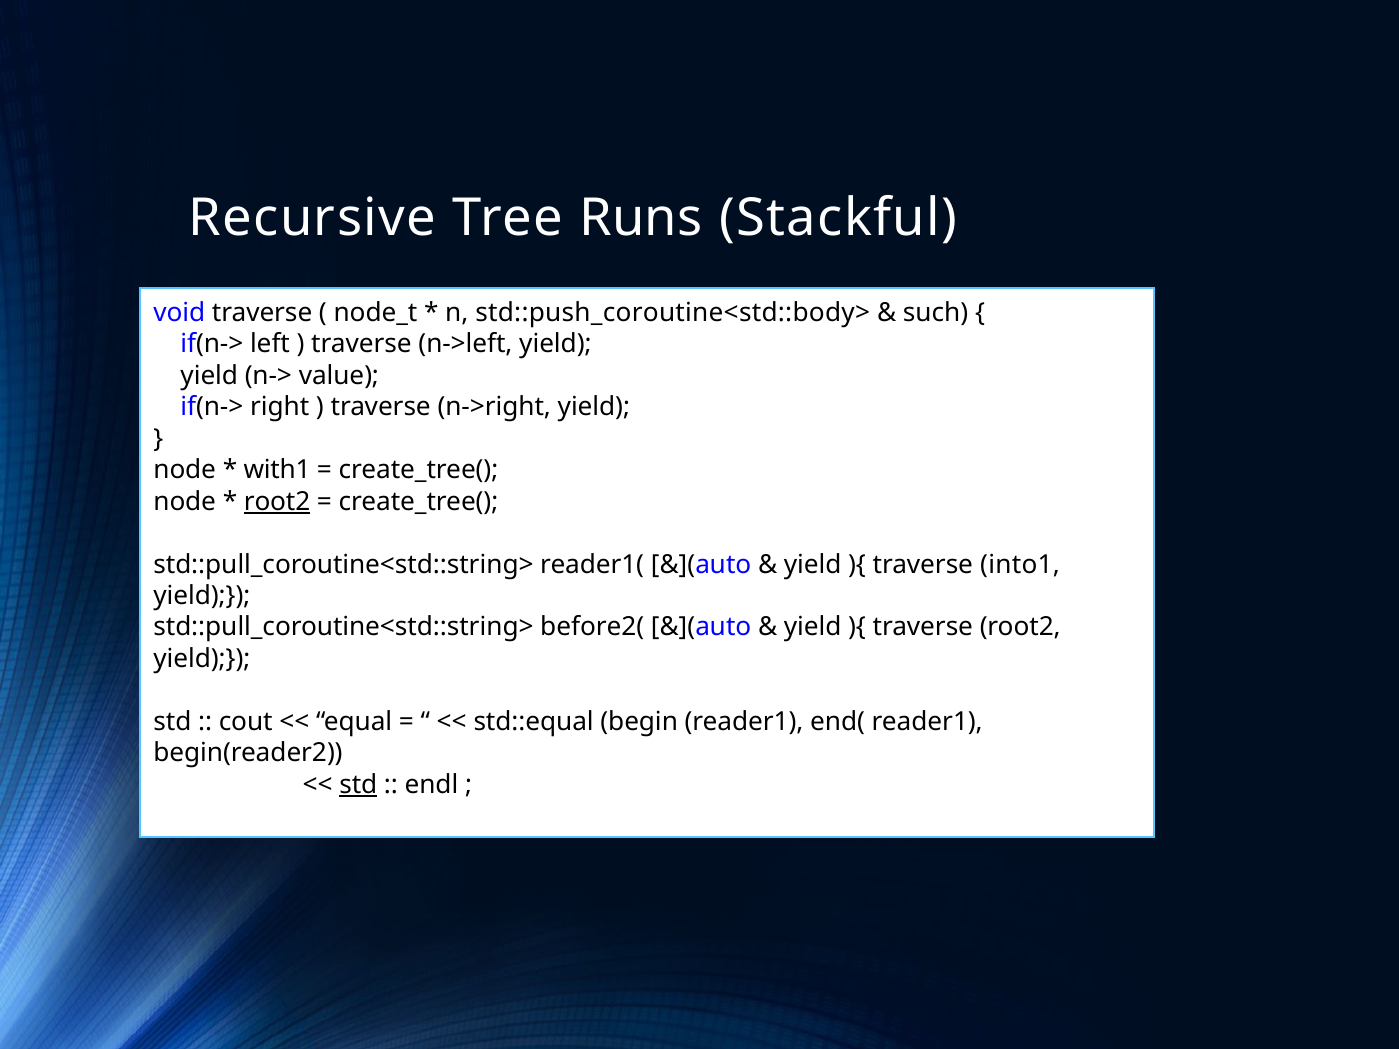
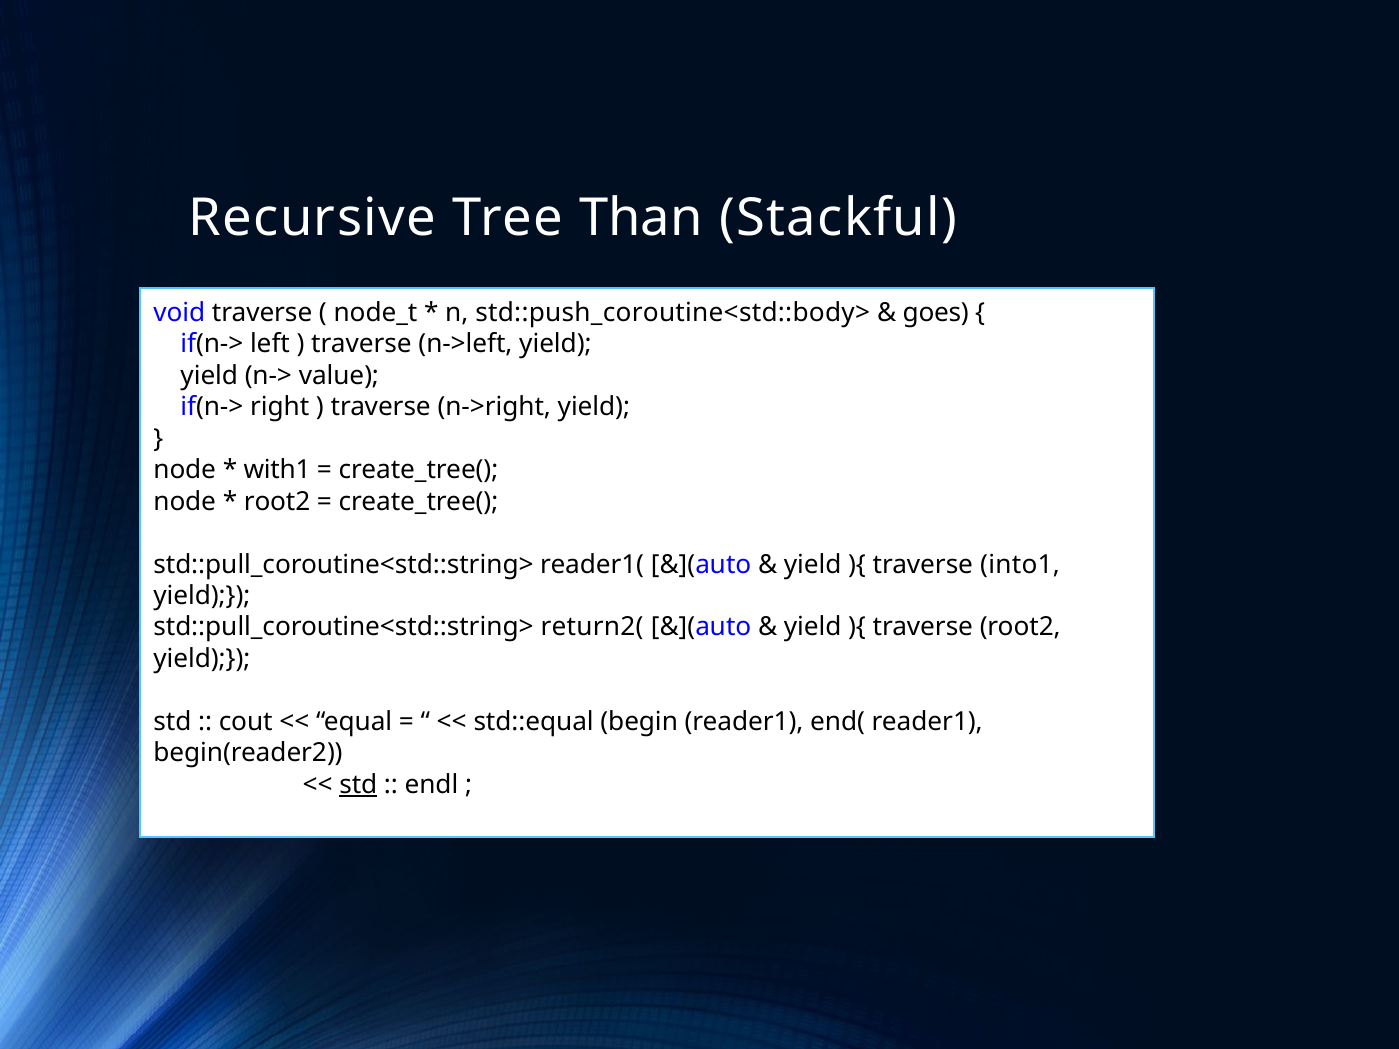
Runs: Runs -> Than
such: such -> goes
root2 at (277, 502) underline: present -> none
before2(: before2( -> return2(
